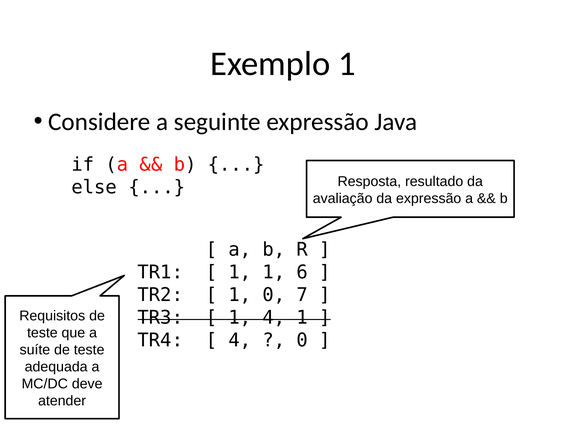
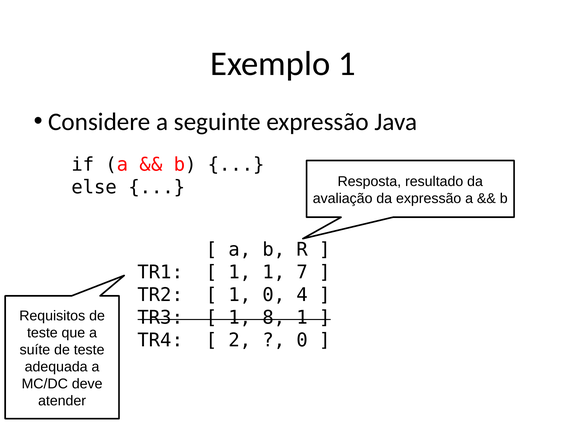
6: 6 -> 7
7: 7 -> 4
1 4: 4 -> 8
4 at (240, 340): 4 -> 2
